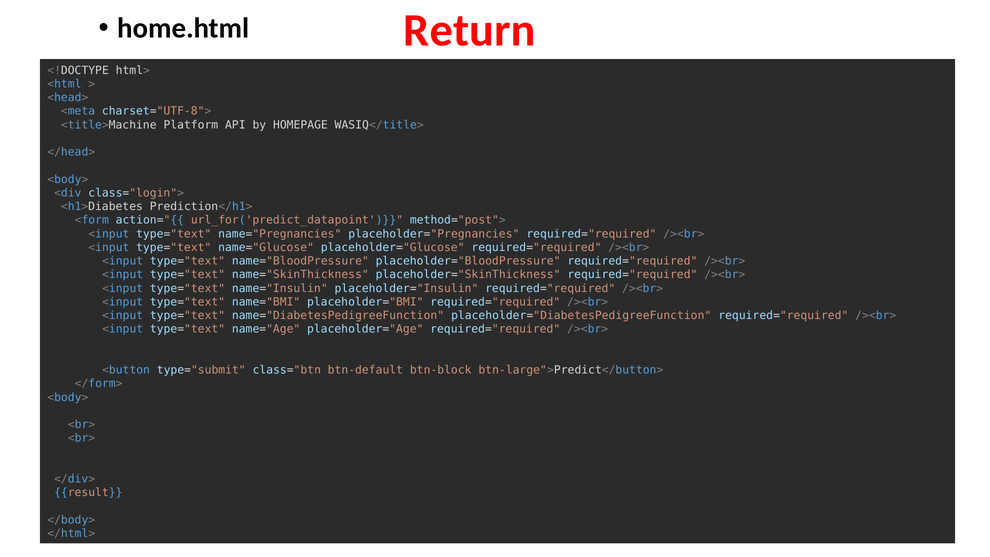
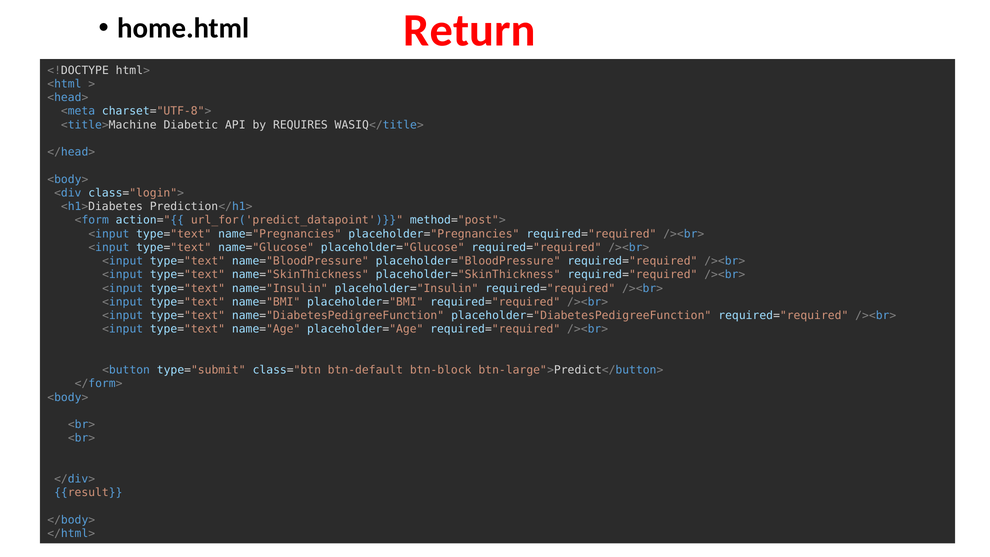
Platform: Platform -> Diabetic
HOMEPAGE: HOMEPAGE -> REQUIRES
